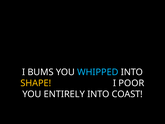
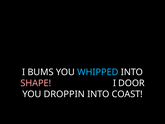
SHAPE colour: yellow -> pink
POOR: POOR -> DOOR
ENTIRELY: ENTIRELY -> DROPPIN
